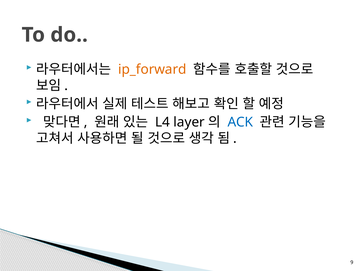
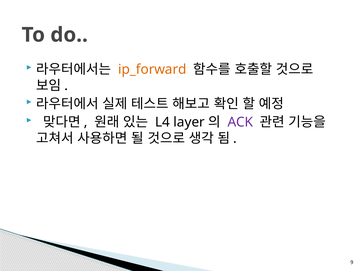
ACK colour: blue -> purple
